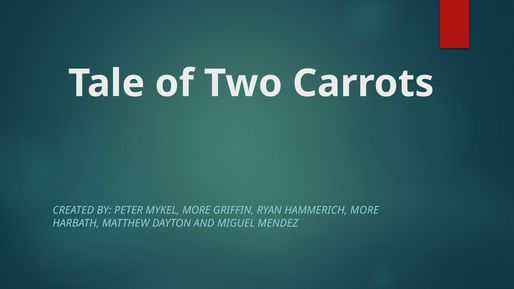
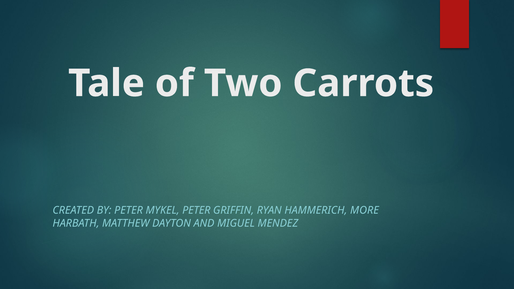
MYKEL MORE: MORE -> PETER
